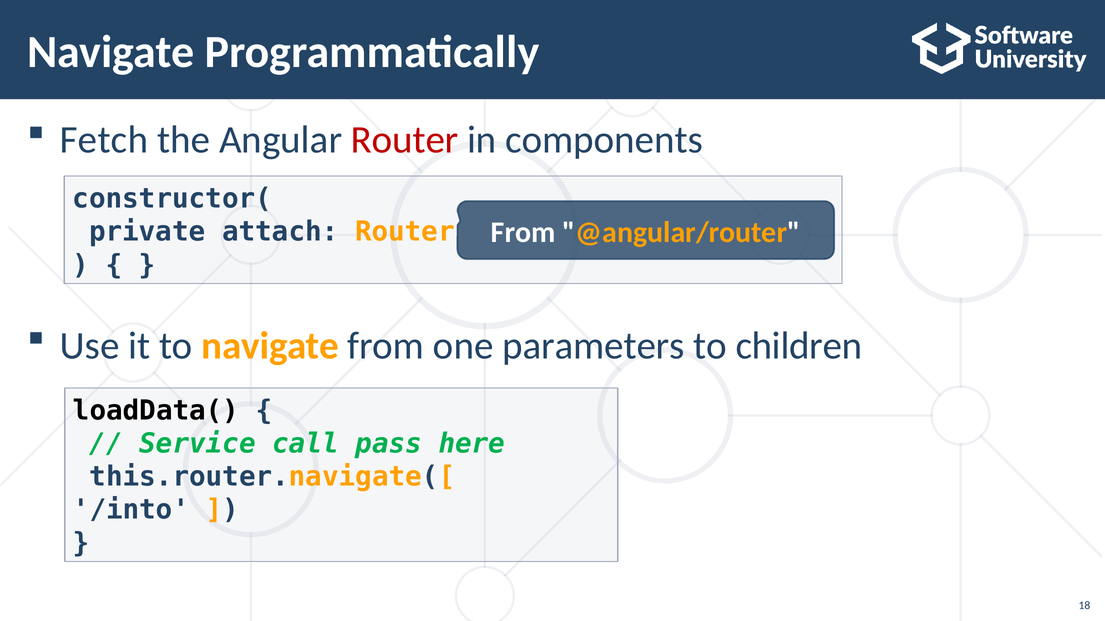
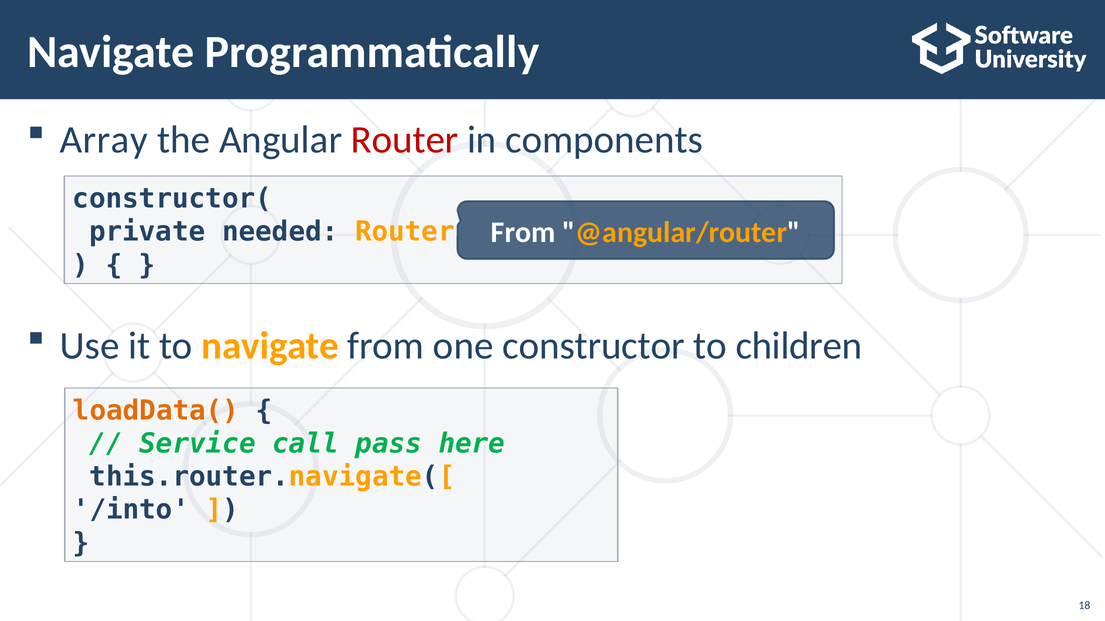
Fetch: Fetch -> Array
attach: attach -> needed
parameters: parameters -> constructor
loadData( colour: black -> orange
